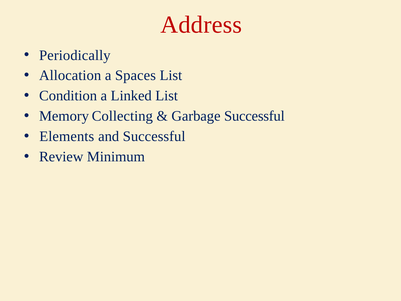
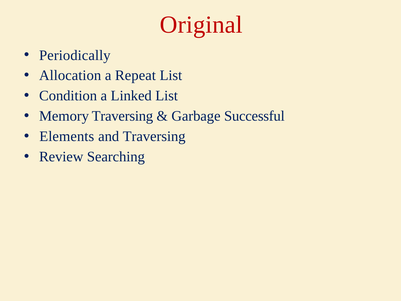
Address: Address -> Original
Spaces: Spaces -> Repeat
Memory Collecting: Collecting -> Traversing
and Successful: Successful -> Traversing
Minimum: Minimum -> Searching
